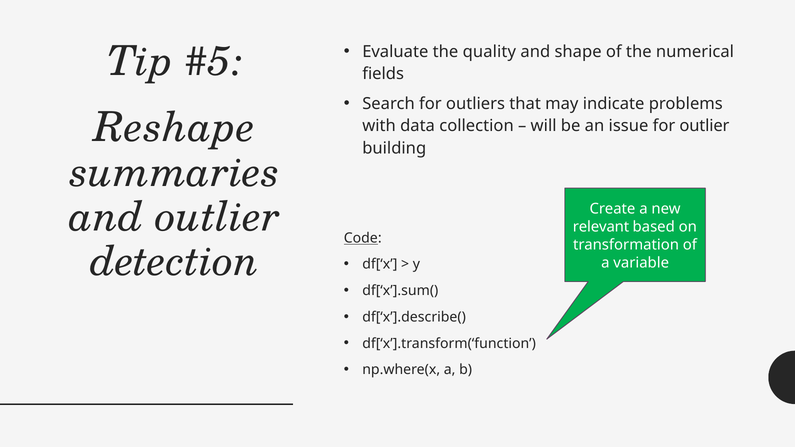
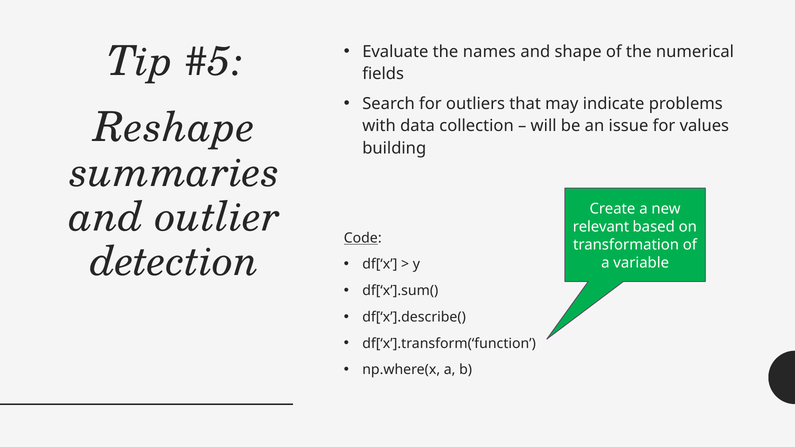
quality: quality -> names
for outlier: outlier -> values
